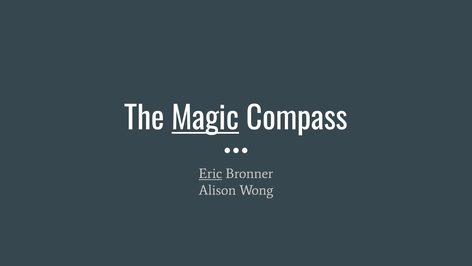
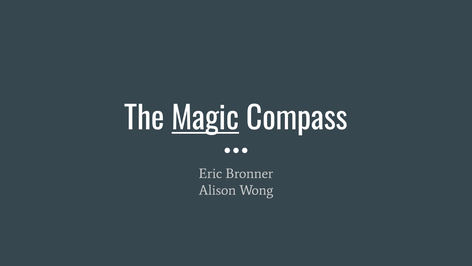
Eric underline: present -> none
